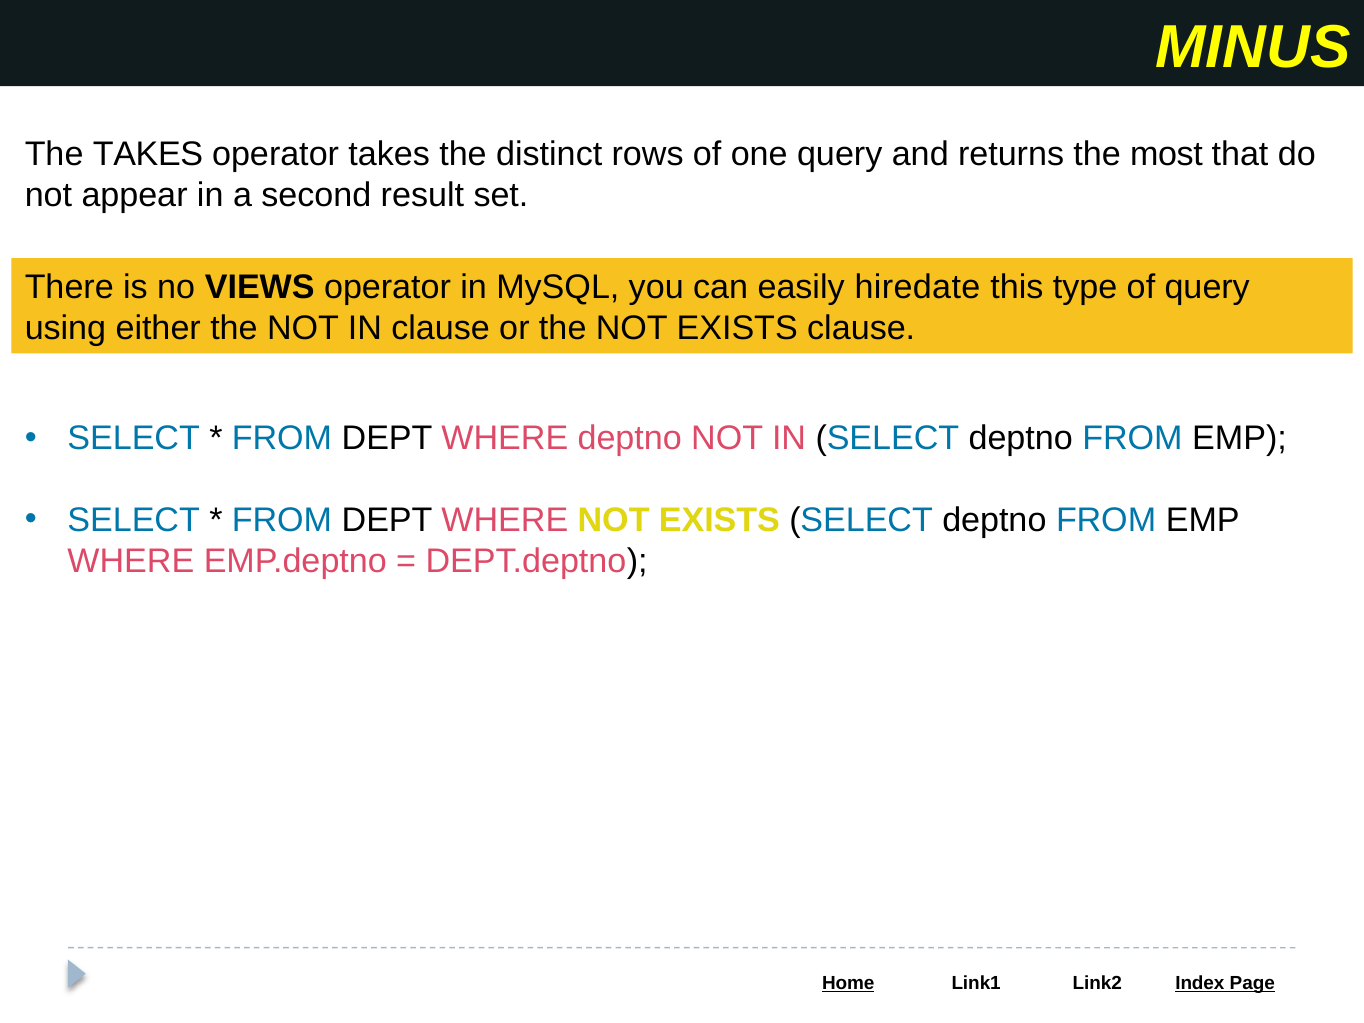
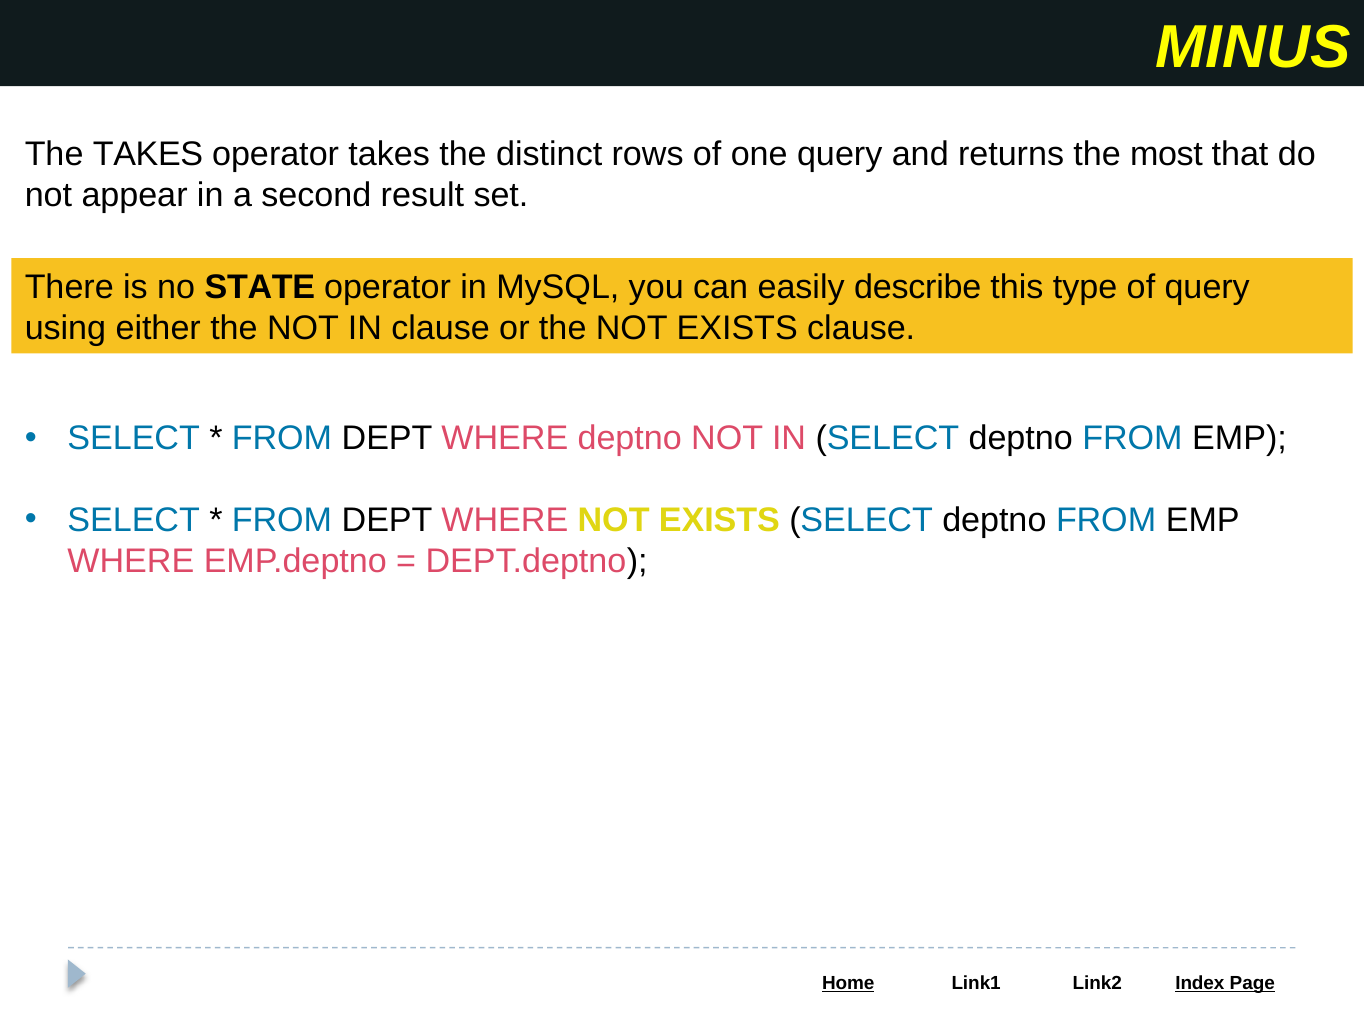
VIEWS: VIEWS -> STATE
hiredate: hiredate -> describe
